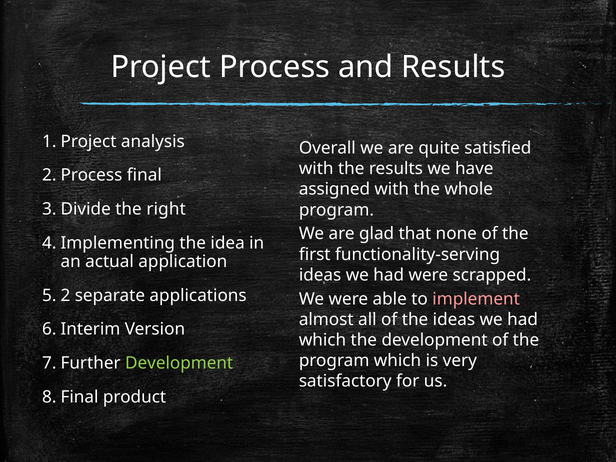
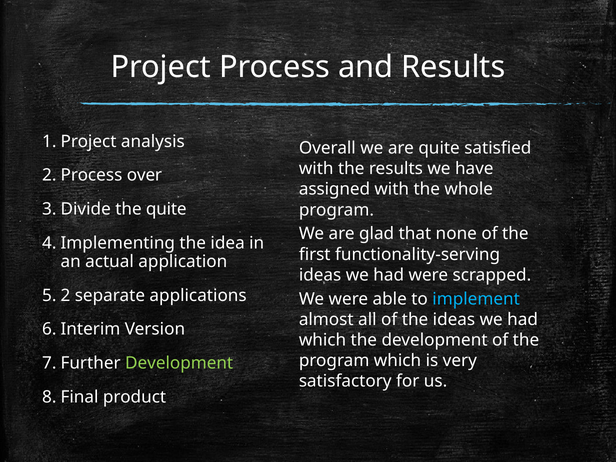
final: final -> over
the right: right -> quite
implement colour: pink -> light blue
